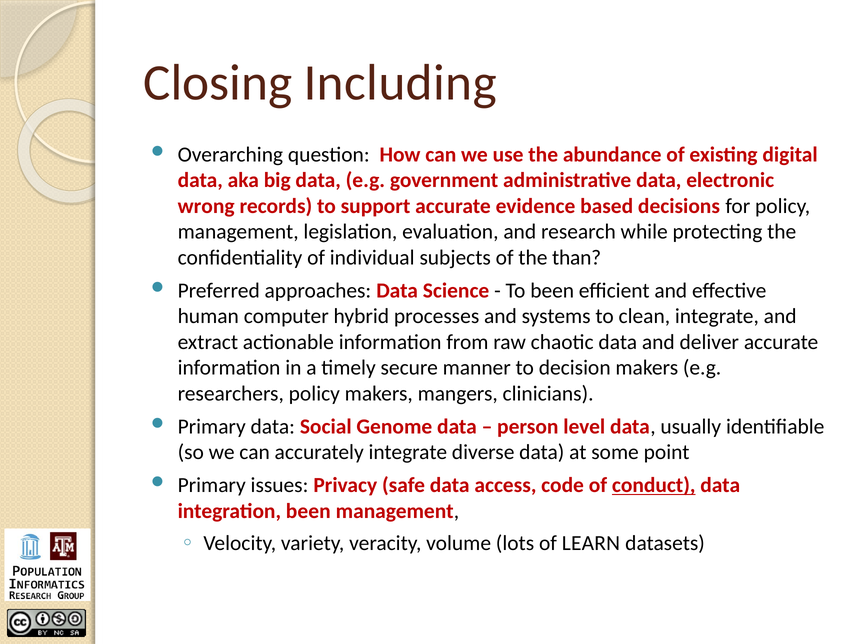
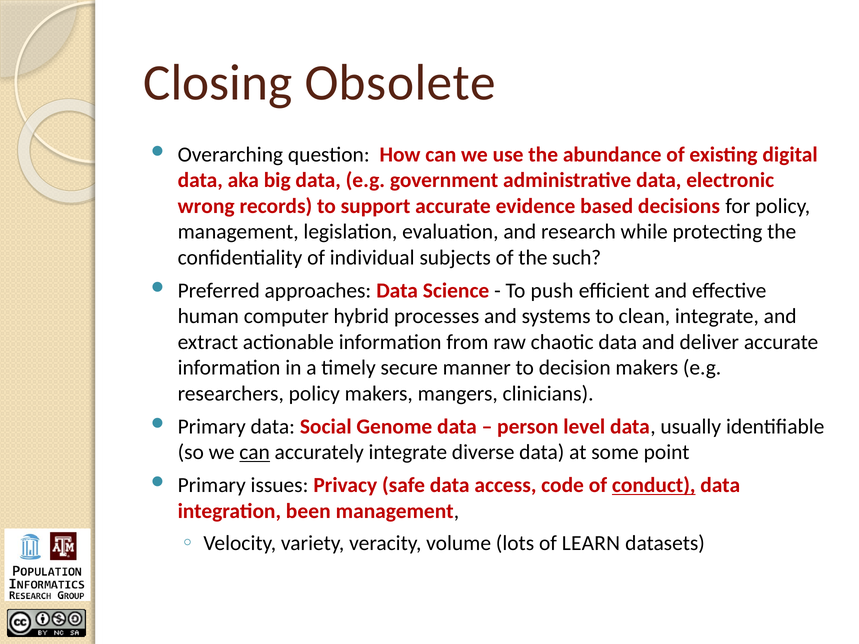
Including: Including -> Obsolete
than: than -> such
To been: been -> push
can at (255, 452) underline: none -> present
